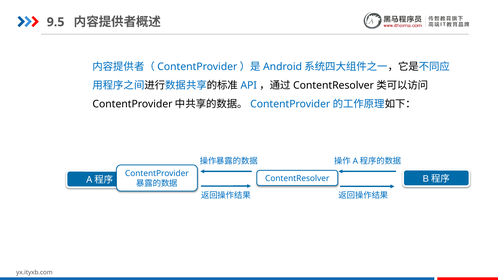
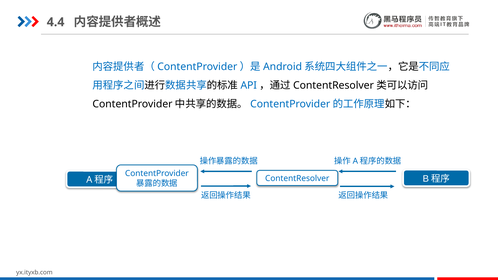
9.5: 9.5 -> 4.4
